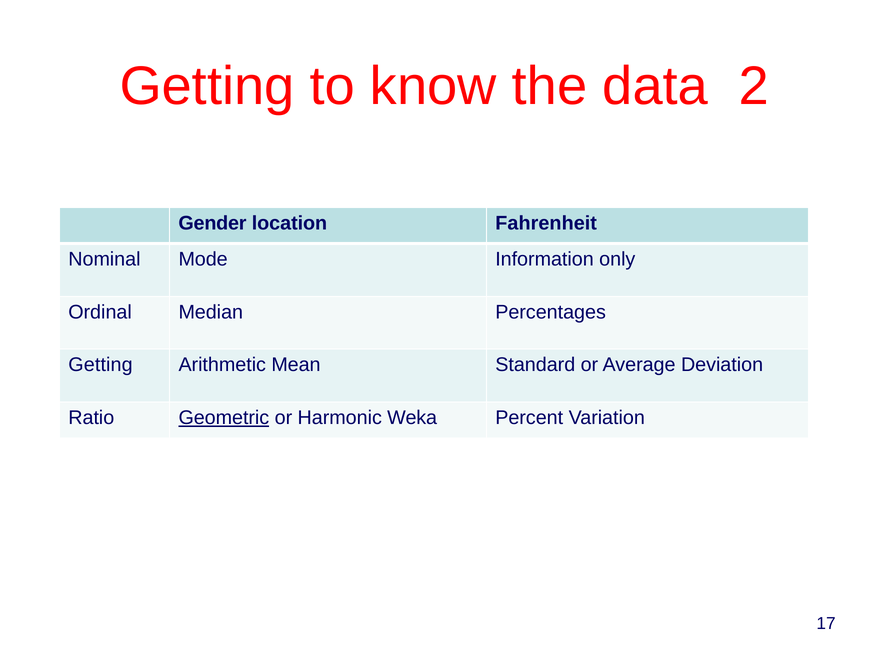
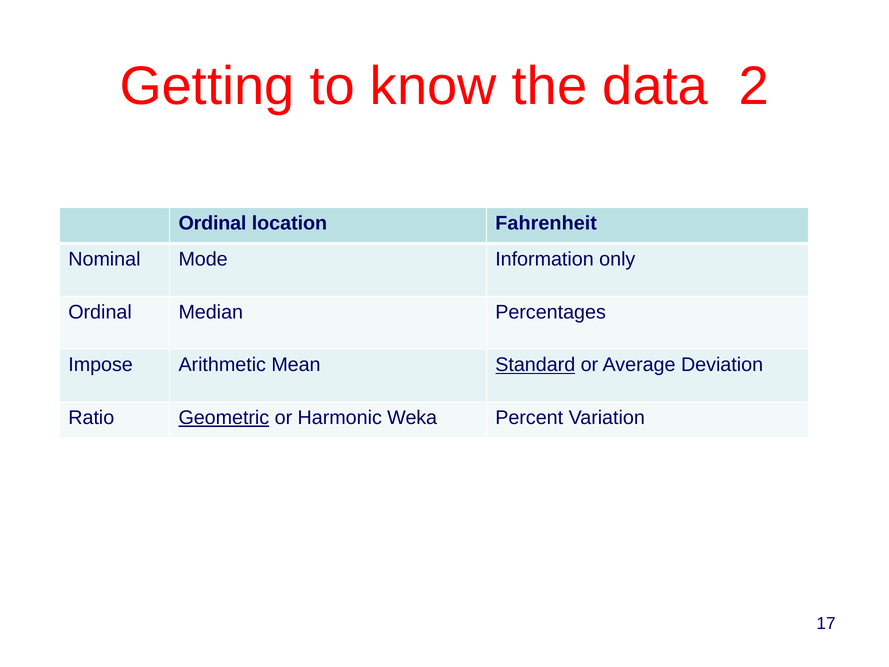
Gender at (212, 223): Gender -> Ordinal
Getting at (101, 365): Getting -> Impose
Standard underline: none -> present
